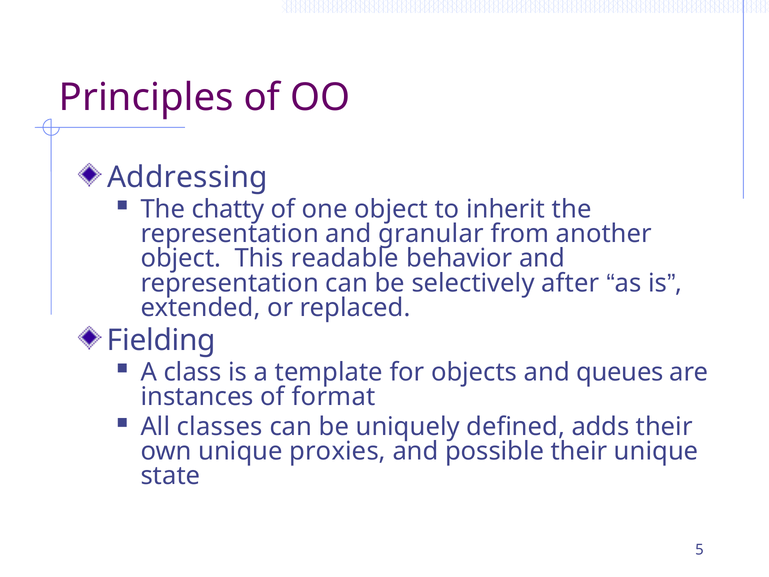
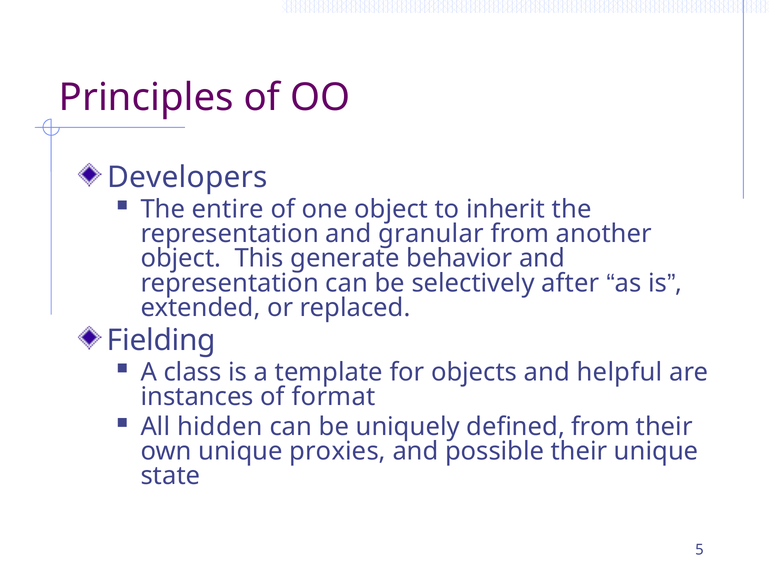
Addressing: Addressing -> Developers
chatty: chatty -> entire
readable: readable -> generate
queues: queues -> helpful
classes: classes -> hidden
defined adds: adds -> from
